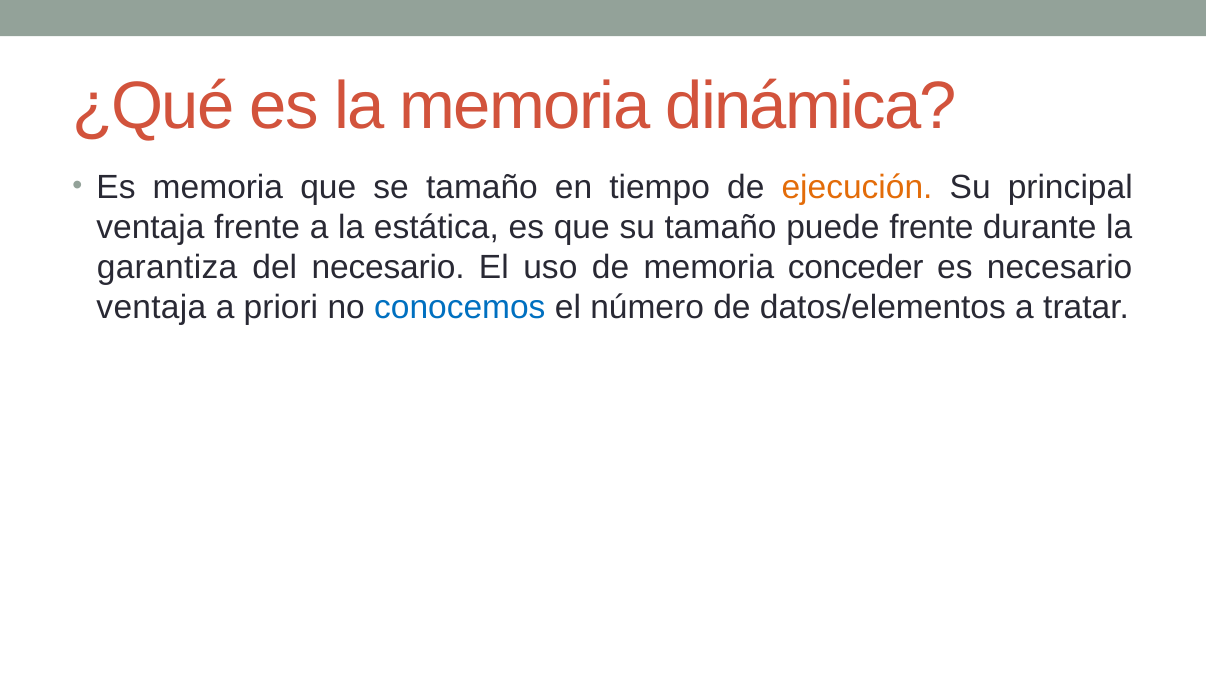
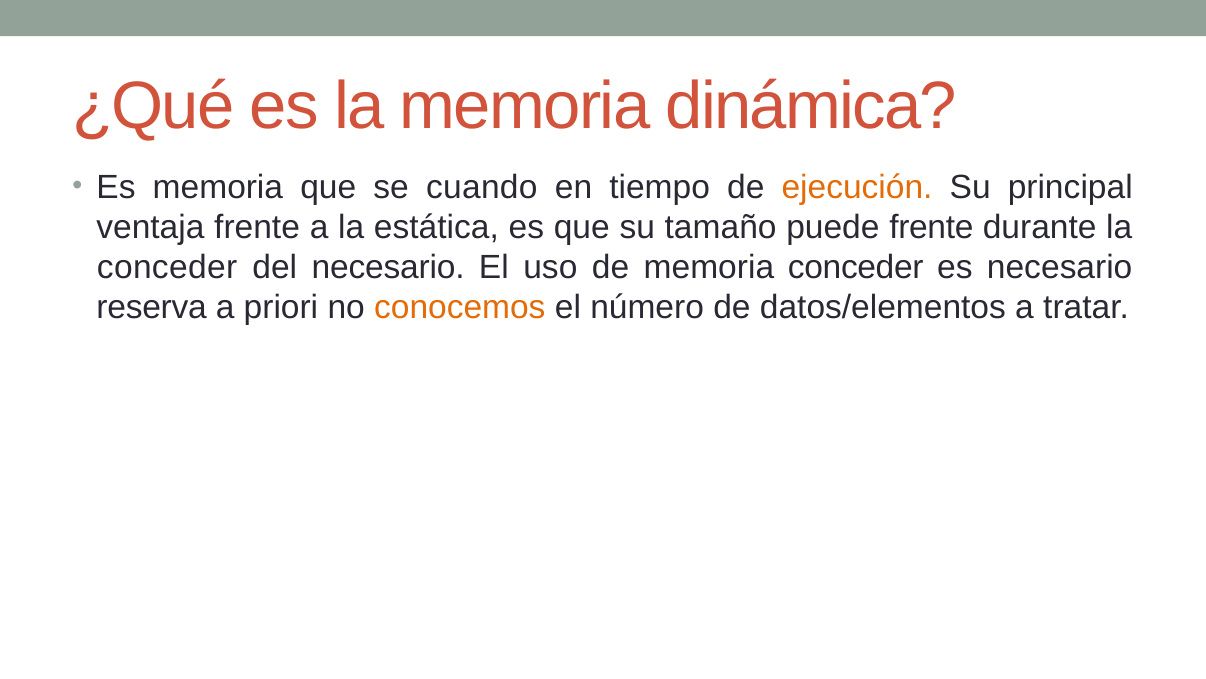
se tamaño: tamaño -> cuando
garantiza at (167, 267): garantiza -> conceder
ventaja at (151, 308): ventaja -> reserva
conocemos colour: blue -> orange
